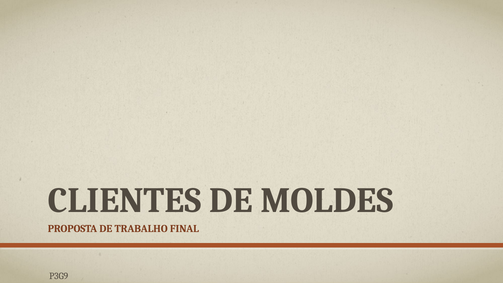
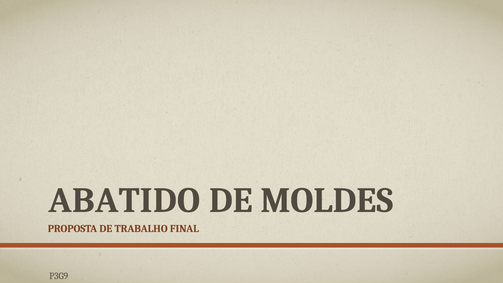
CLIENTES: CLIENTES -> ABATIDO
